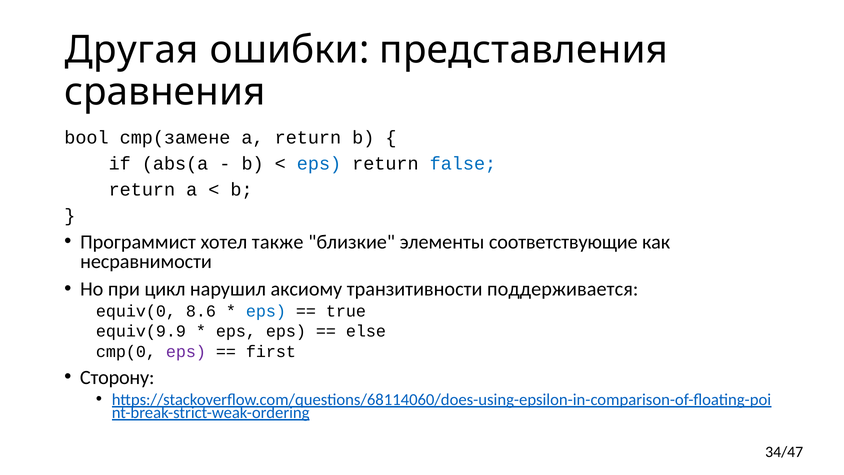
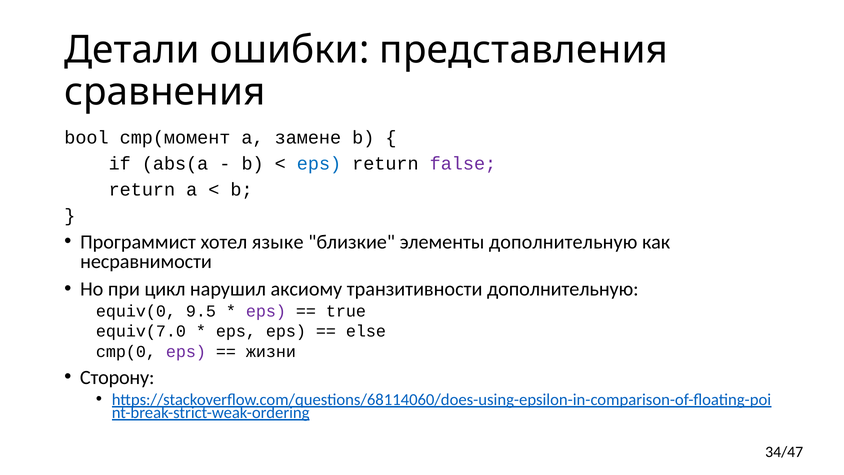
Другая: Другая -> Детали
cmp(замене: cmp(замене -> cmp(момент
a return: return -> замене
false colour: blue -> purple
также: также -> языке
элементы соответствующие: соответствующие -> дополнительную
транзитивности поддерживается: поддерживается -> дополнительную
8.6: 8.6 -> 9.5
eps at (266, 311) colour: blue -> purple
equiv(9.9: equiv(9.9 -> equiv(7.0
first: first -> жизни
